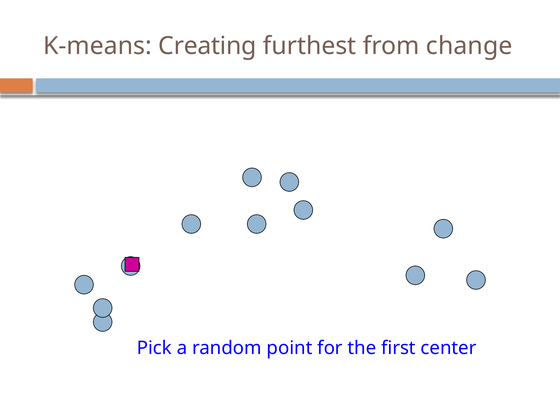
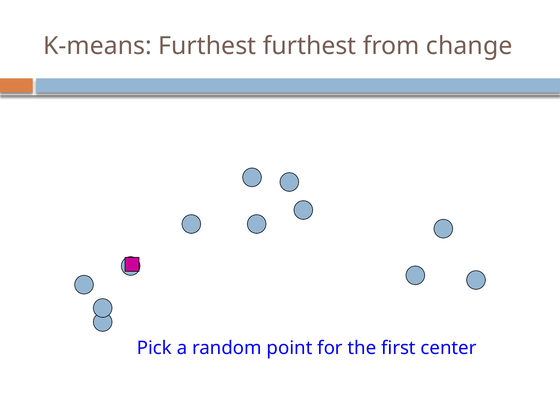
K-means Creating: Creating -> Furthest
